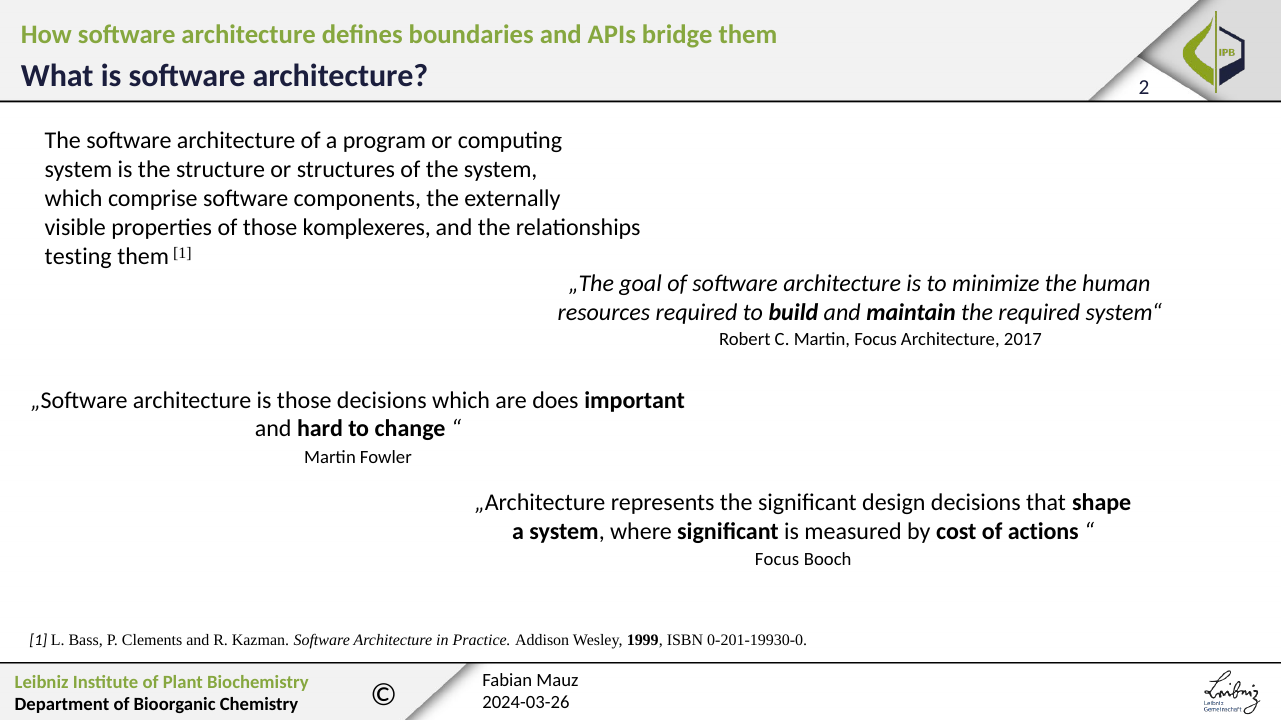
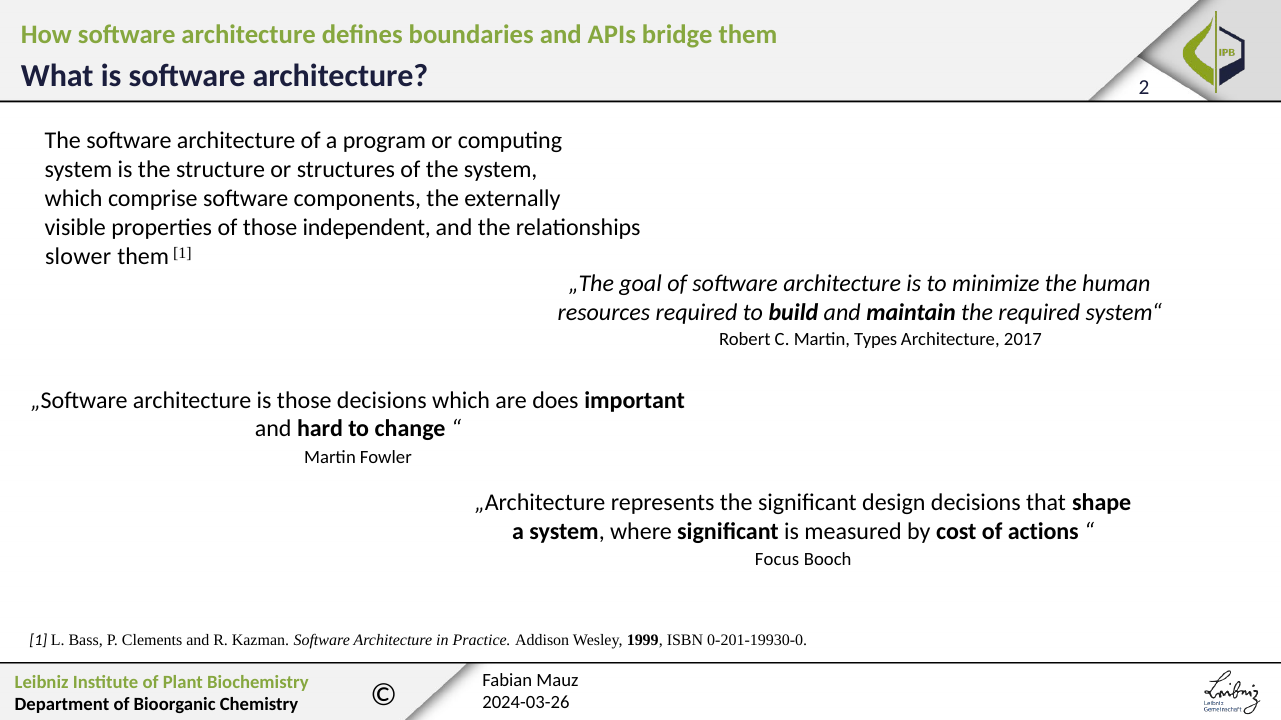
komplexeres: komplexeres -> independent
testing: testing -> slower
Martin Focus: Focus -> Types
